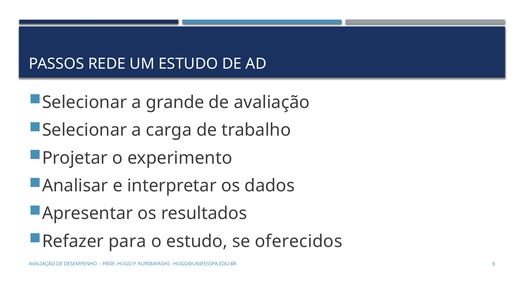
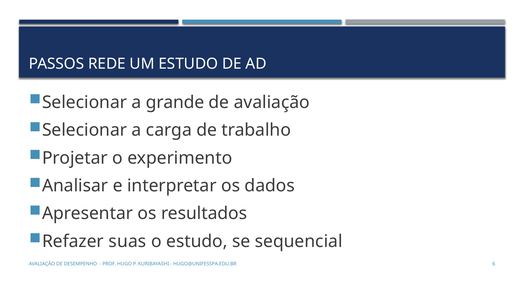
para: para -> suas
oferecidos: oferecidos -> sequencial
